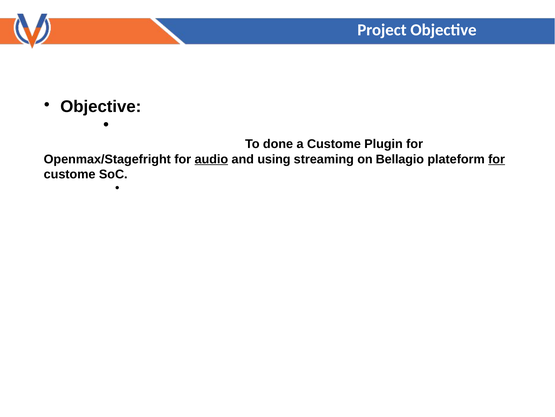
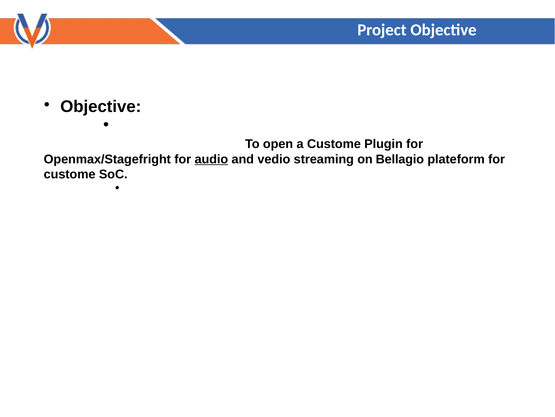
done: done -> open
using: using -> vedio
for at (497, 159) underline: present -> none
